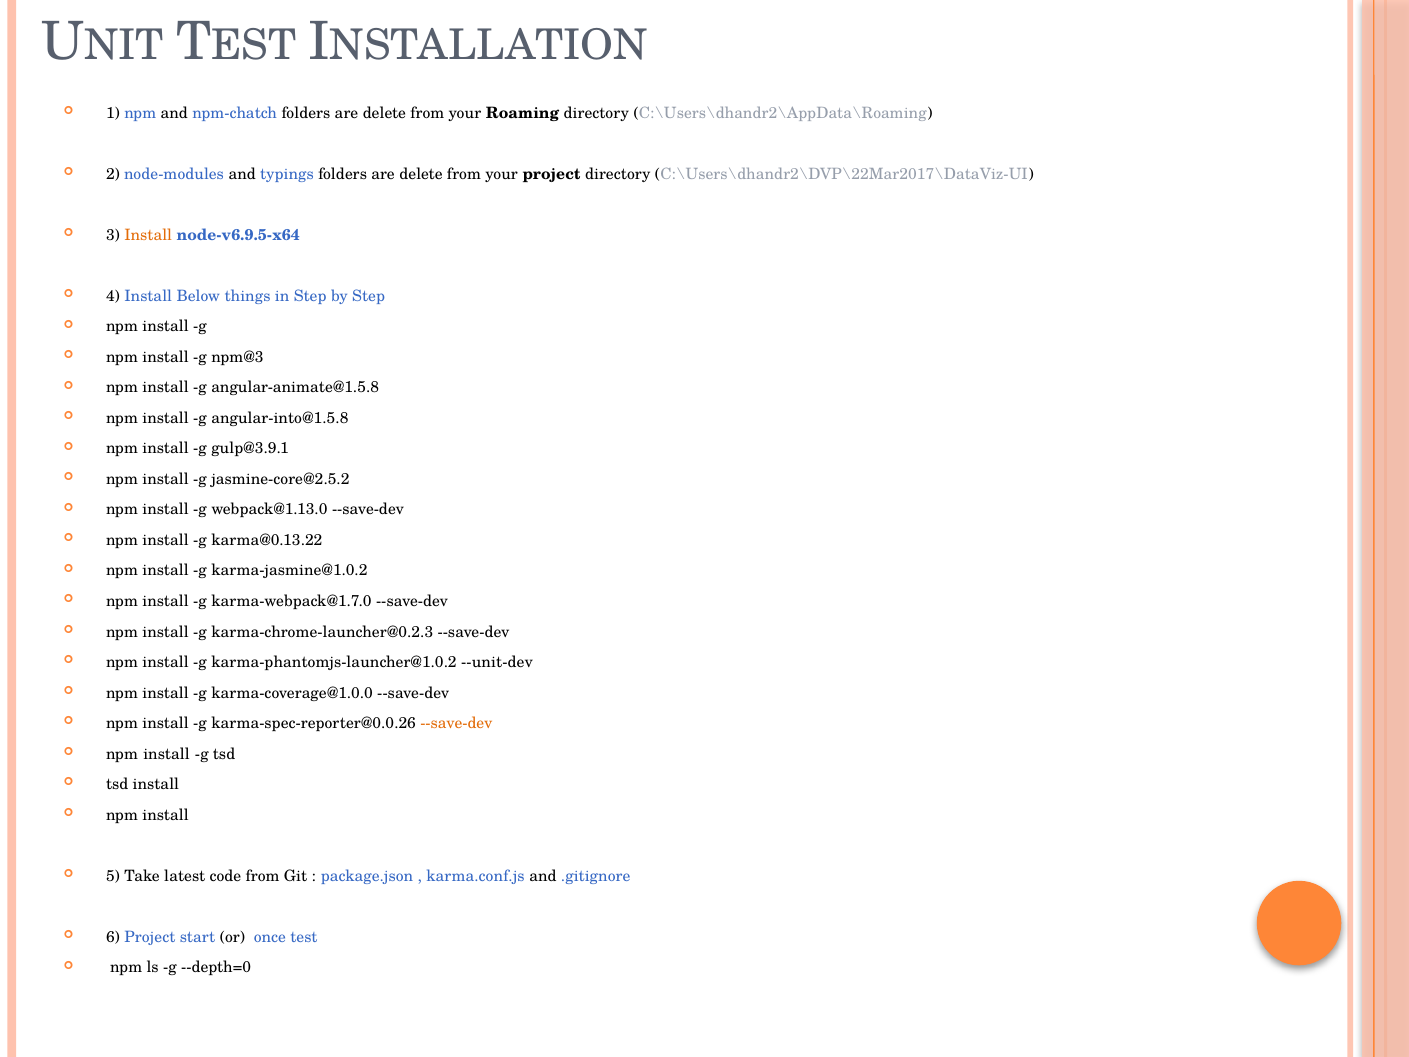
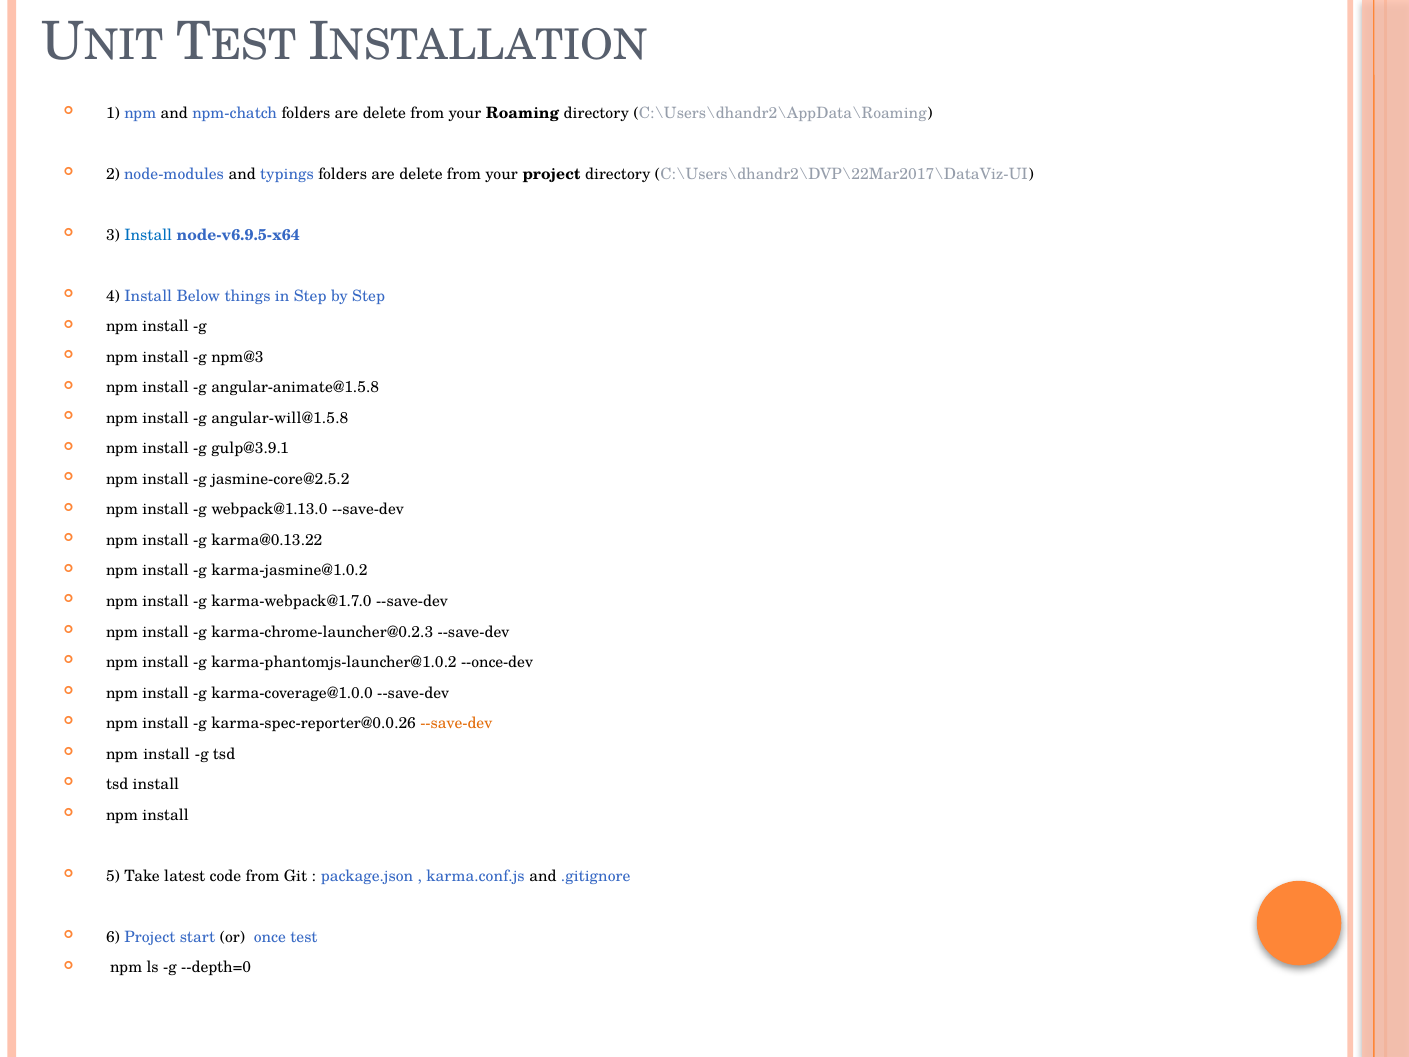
Install at (148, 235) colour: orange -> blue
angular-into@1.5.8: angular-into@1.5.8 -> angular-will@1.5.8
--unit-dev: --unit-dev -> --once-dev
